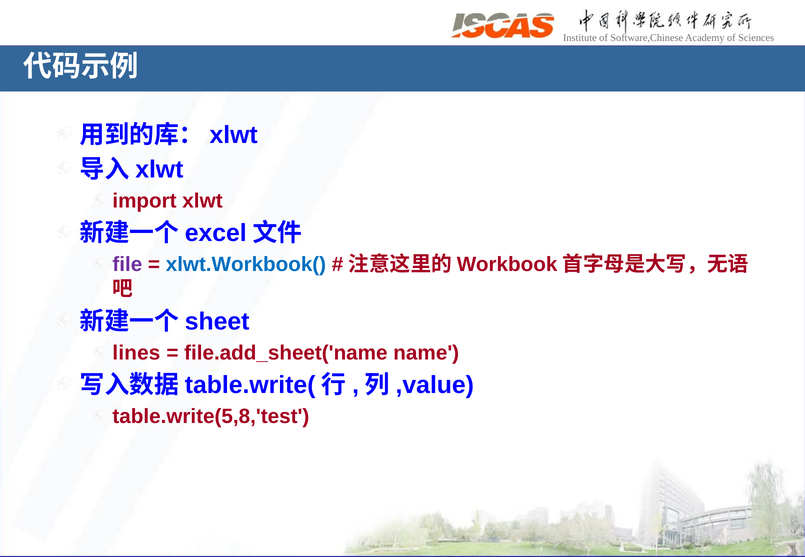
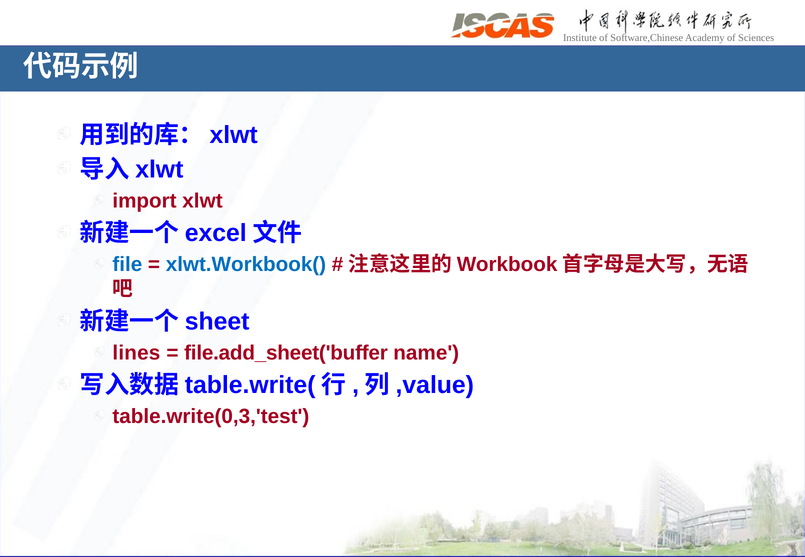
file colour: purple -> blue
file.add_sheet('name: file.add_sheet('name -> file.add_sheet('buffer
table.write(5,8,'test: table.write(5,8,'test -> table.write(0,3,'test
